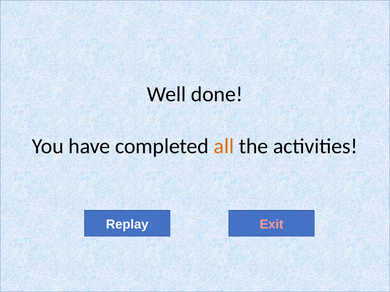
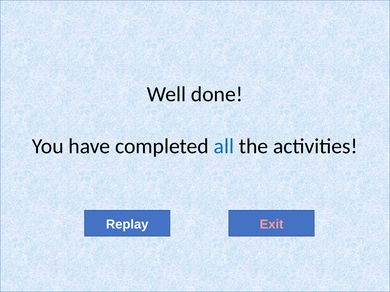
all colour: orange -> blue
